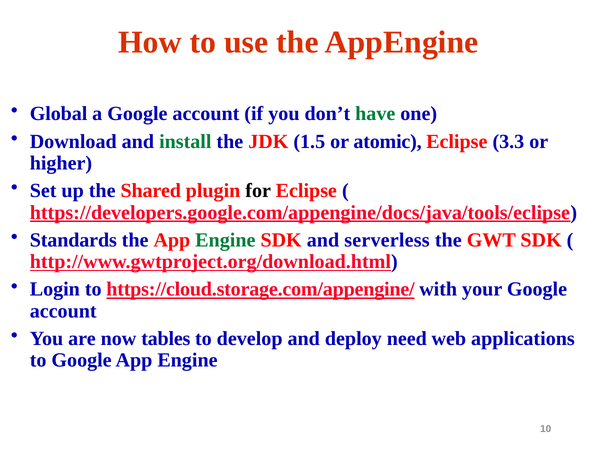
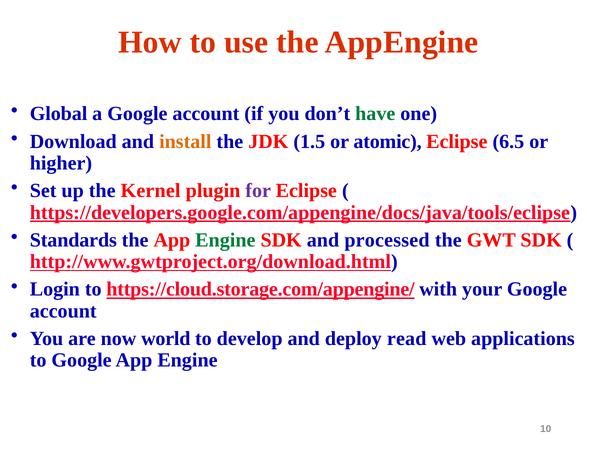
install colour: green -> orange
3.3: 3.3 -> 6.5
Shared: Shared -> Kernel
for colour: black -> purple
serverless: serverless -> processed
tables: tables -> world
need: need -> read
